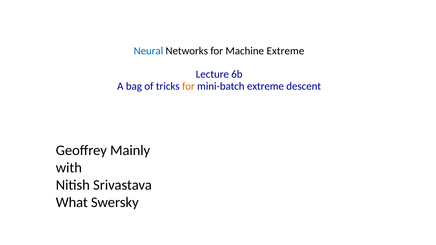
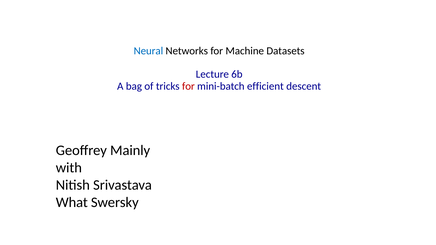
Machine Extreme: Extreme -> Datasets
for at (188, 86) colour: orange -> red
mini-batch extreme: extreme -> efficient
